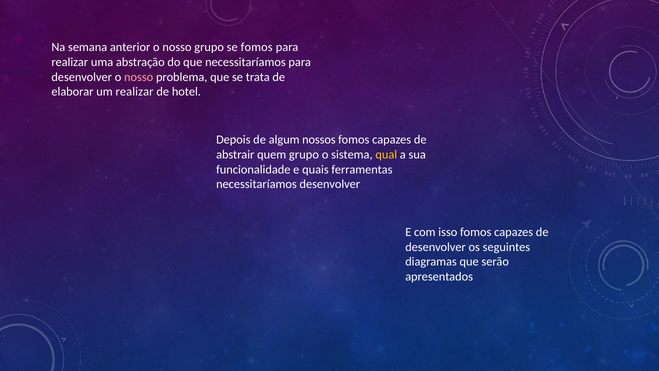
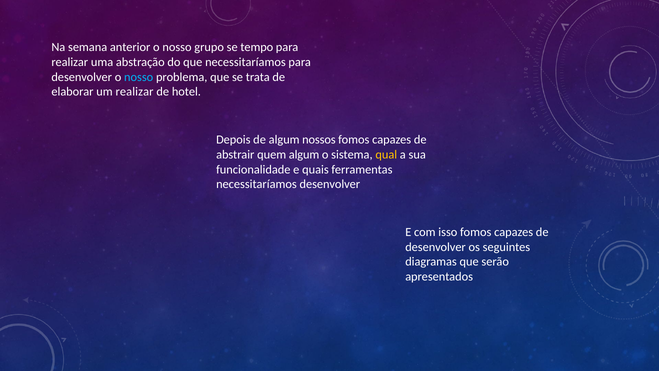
se fomos: fomos -> tempo
nosso at (139, 77) colour: pink -> light blue
quem grupo: grupo -> algum
